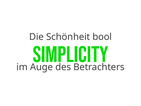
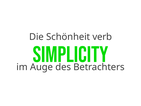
bool: bool -> verb
